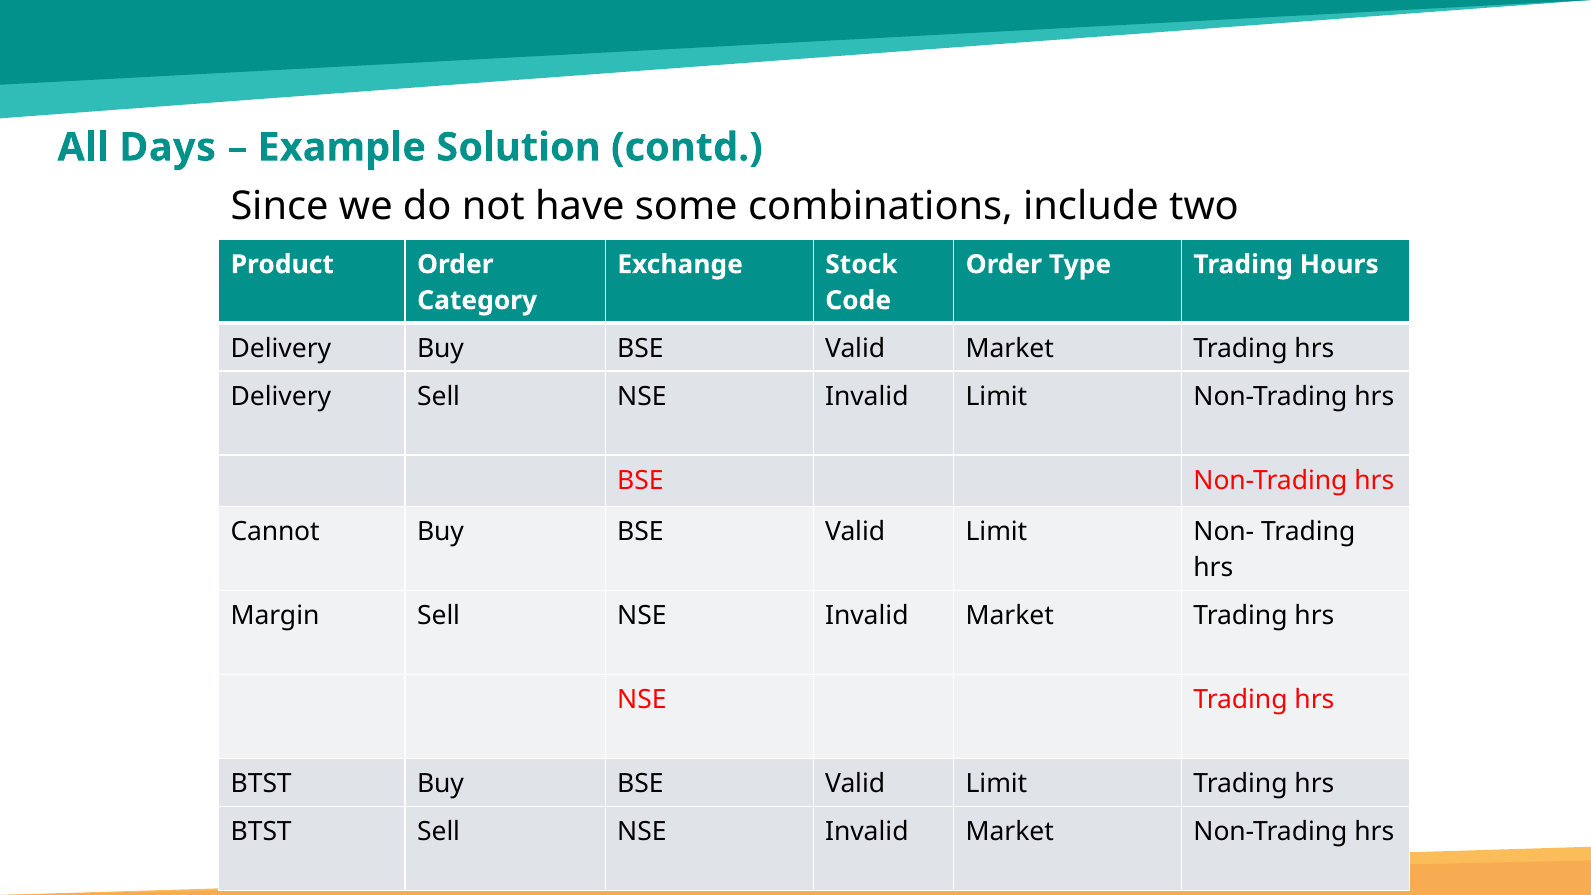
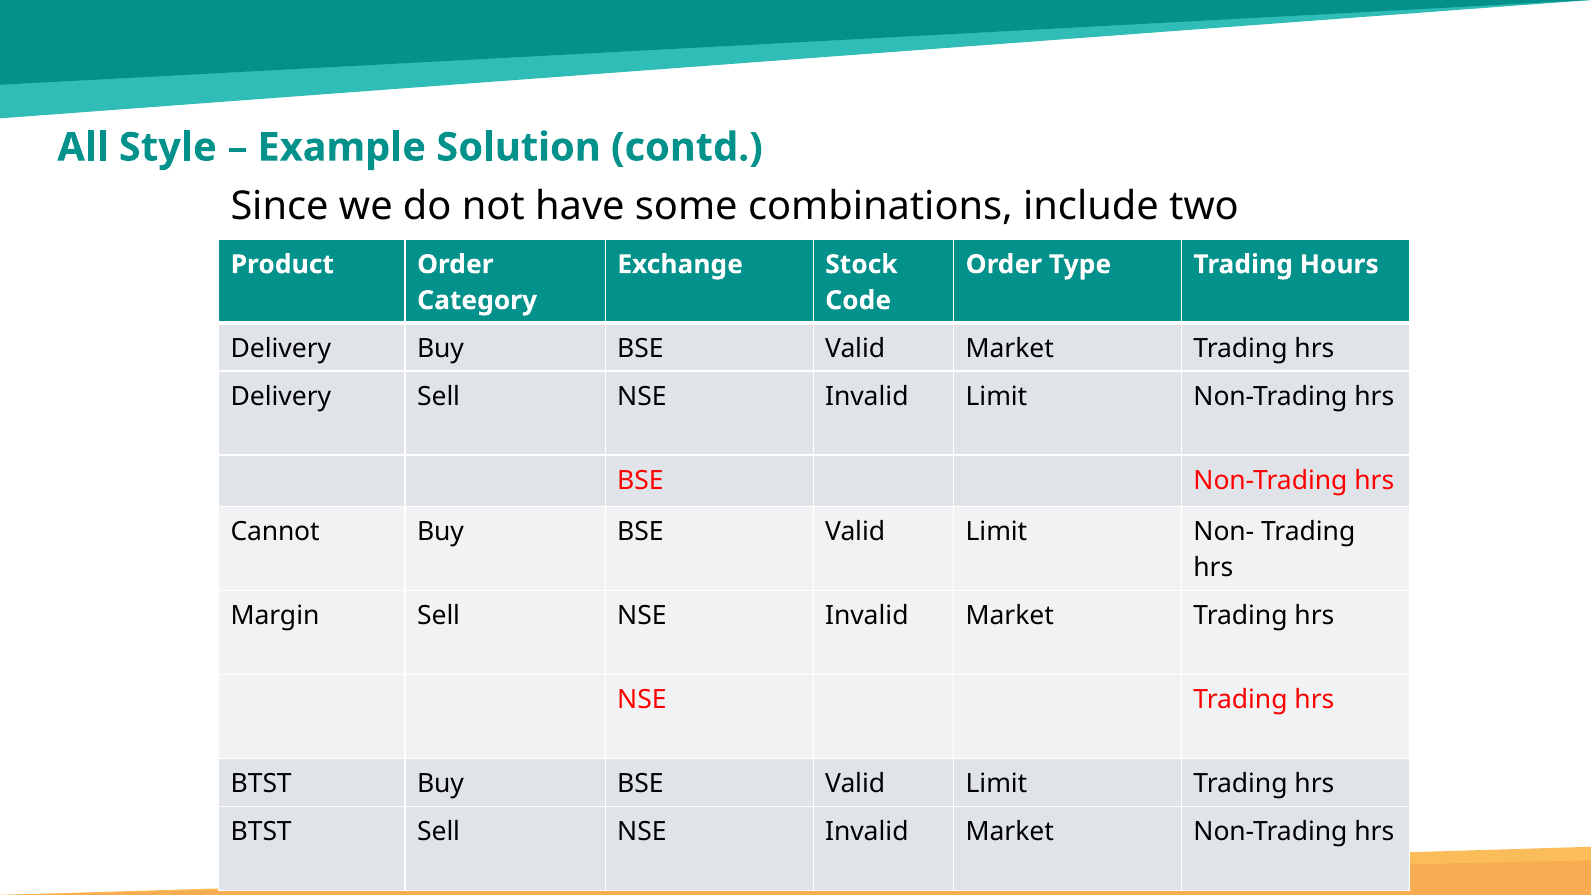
Days: Days -> Style
